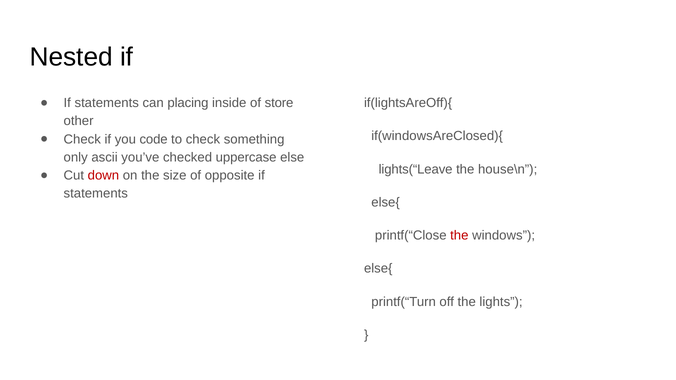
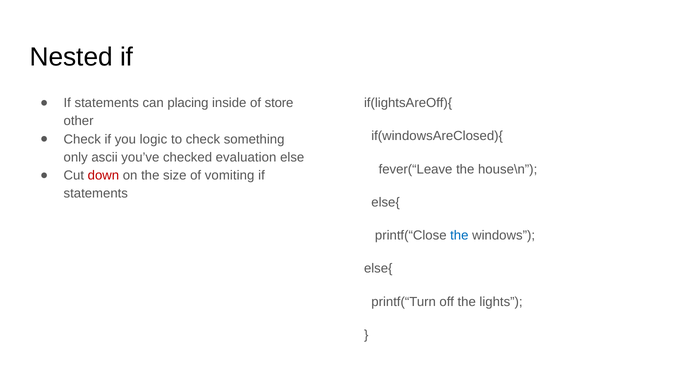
code: code -> logic
uppercase: uppercase -> evaluation
lights(“Leave: lights(“Leave -> fever(“Leave
opposite: opposite -> vomiting
the at (459, 236) colour: red -> blue
